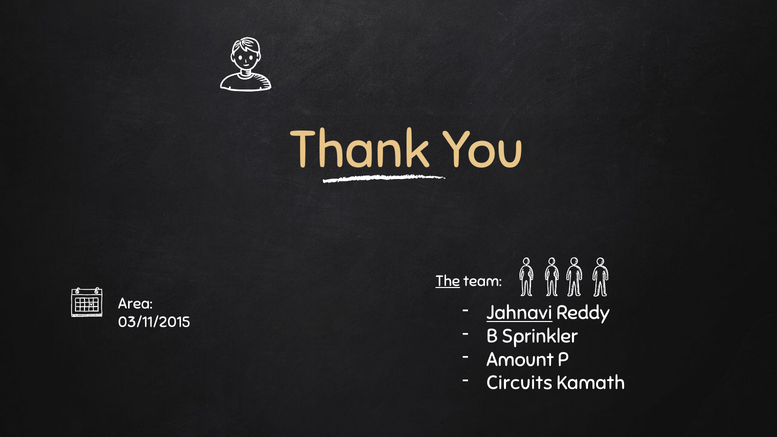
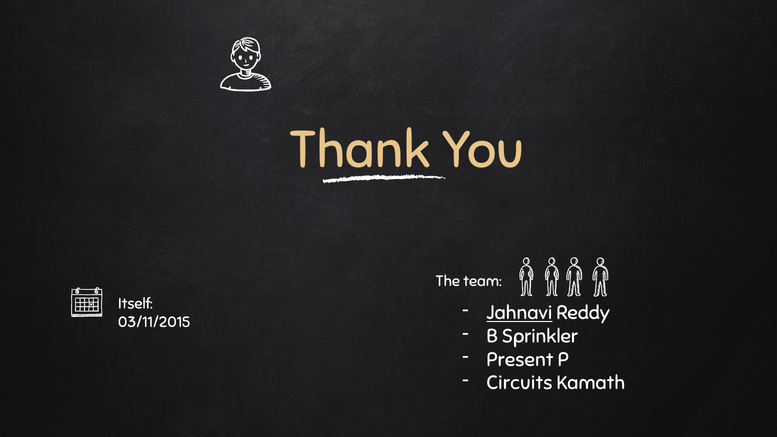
The underline: present -> none
Area: Area -> Itself
Amount: Amount -> Present
